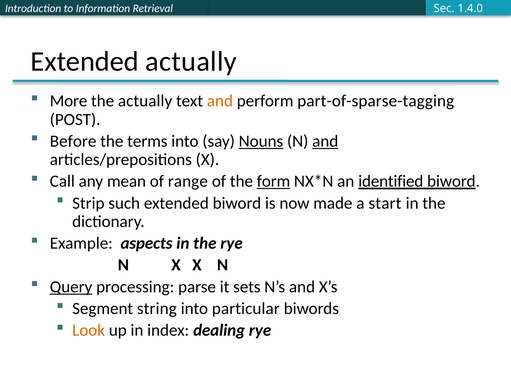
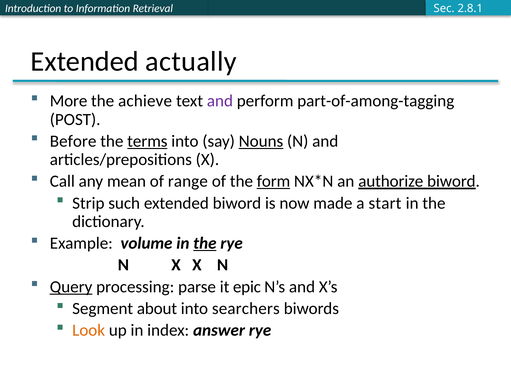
1.4.0: 1.4.0 -> 2.8.1
the actually: actually -> achieve
and at (220, 101) colour: orange -> purple
part-of-sparse-tagging: part-of-sparse-tagging -> part-of-among-tagging
terms underline: none -> present
and at (325, 141) underline: present -> none
identified: identified -> authorize
aspects: aspects -> volume
the at (205, 243) underline: none -> present
sets: sets -> epic
string: string -> about
particular: particular -> searchers
dealing: dealing -> answer
